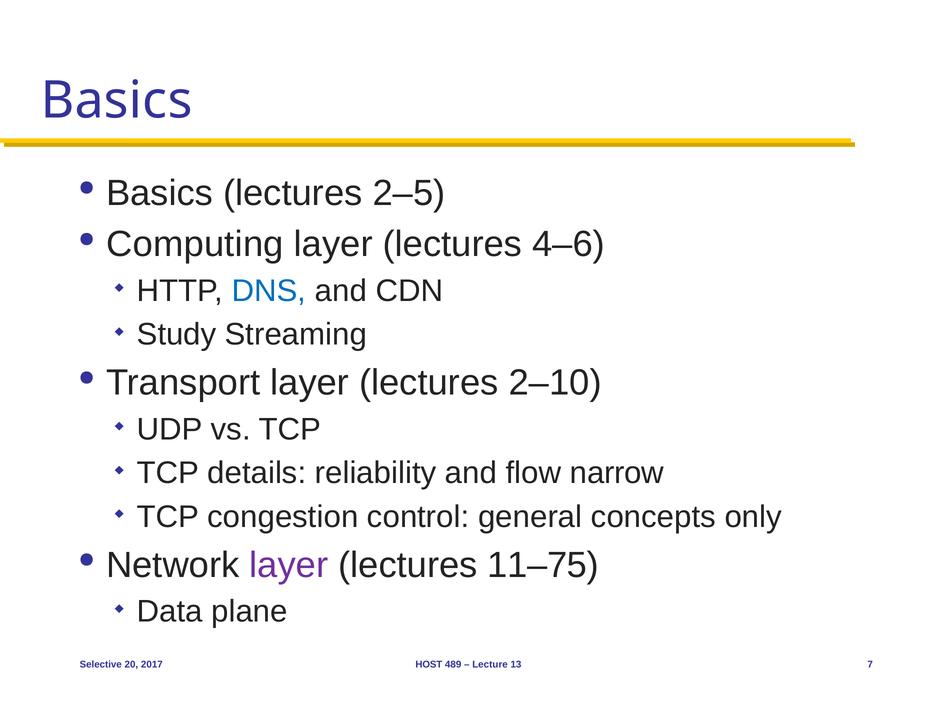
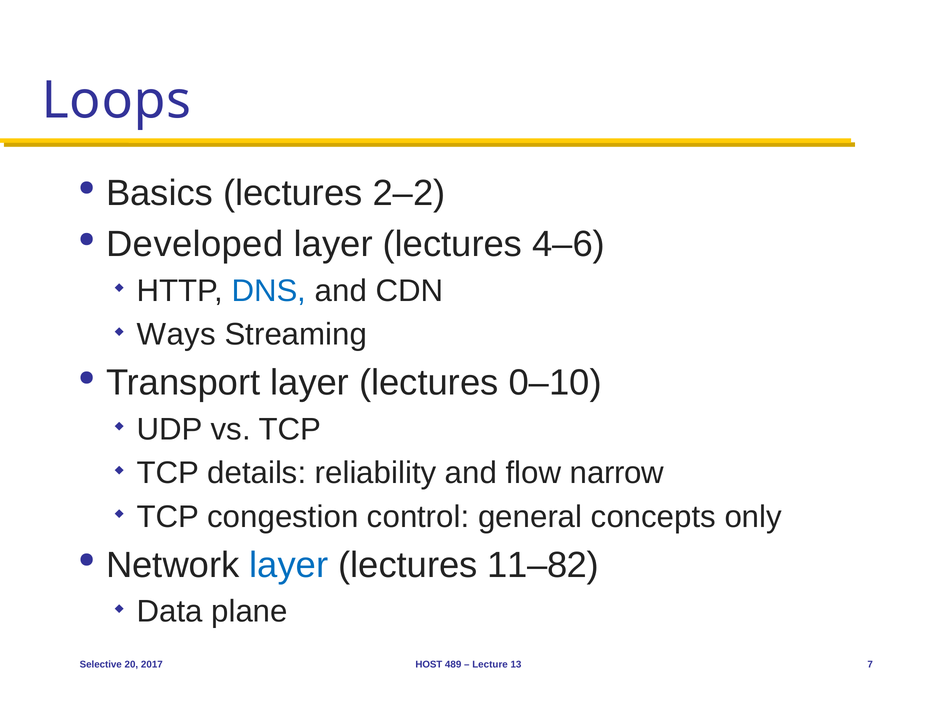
Basics at (117, 100): Basics -> Loops
2–5: 2–5 -> 2–2
Computing: Computing -> Developed
Study: Study -> Ways
2–10: 2–10 -> 0–10
layer at (289, 565) colour: purple -> blue
11–75: 11–75 -> 11–82
